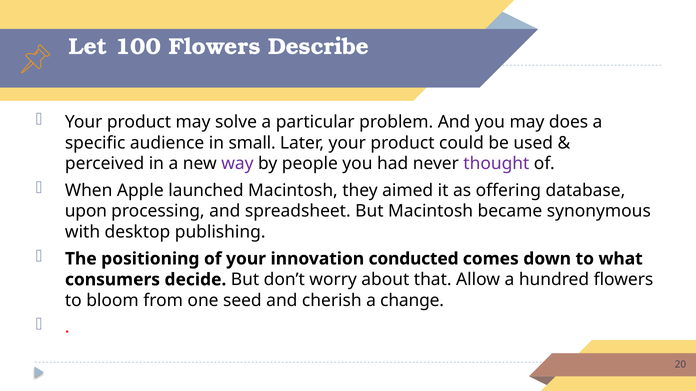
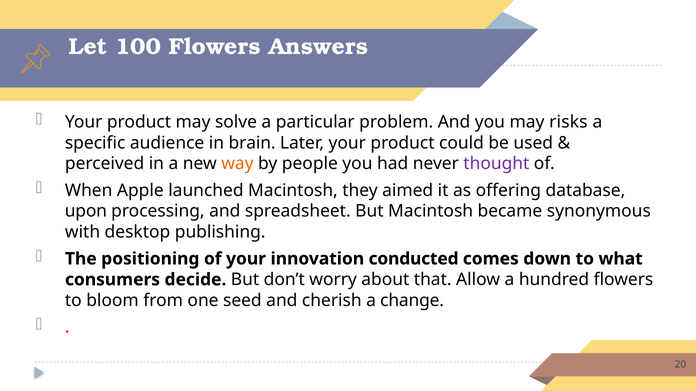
Describe: Describe -> Answers
does: does -> risks
small: small -> brain
way colour: purple -> orange
